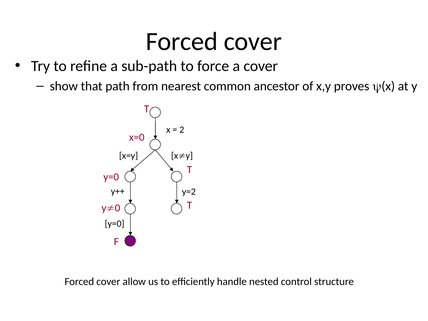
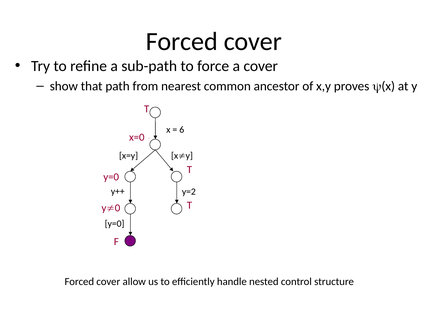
2: 2 -> 6
